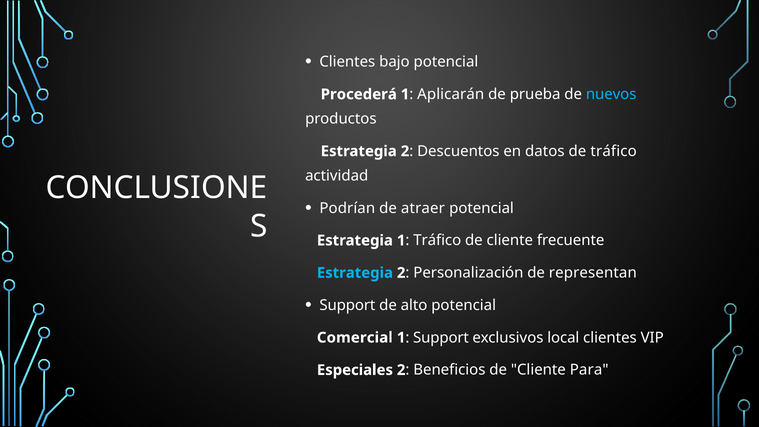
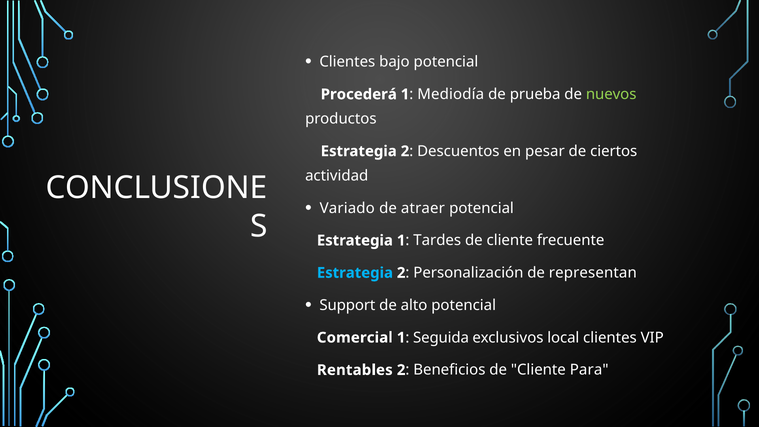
Aplicarán: Aplicarán -> Mediodía
nuevos colour: light blue -> light green
datos: datos -> pesar
de tráfico: tráfico -> ciertos
Podrían: Podrían -> Variado
Tráfico at (437, 240): Tráfico -> Tardes
Support at (441, 338): Support -> Seguida
Especiales: Especiales -> Rentables
